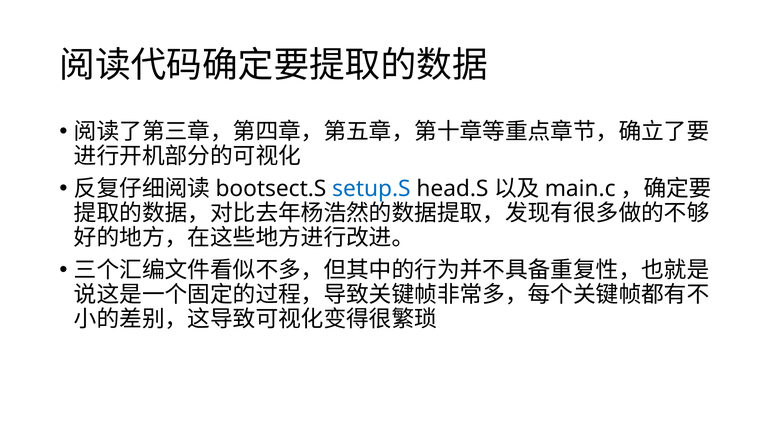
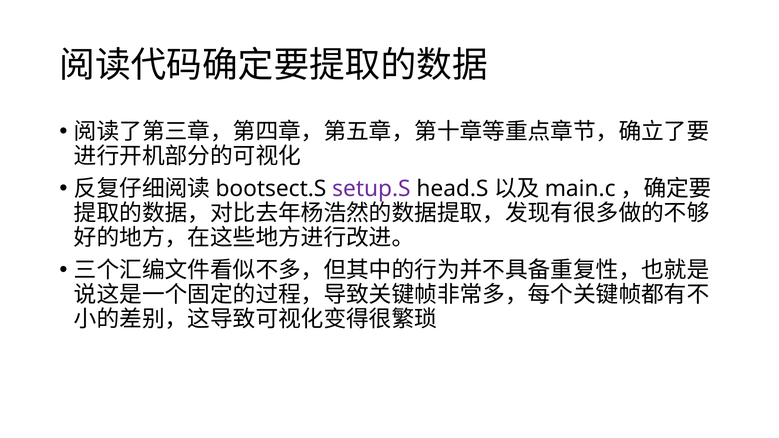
setup.S colour: blue -> purple
